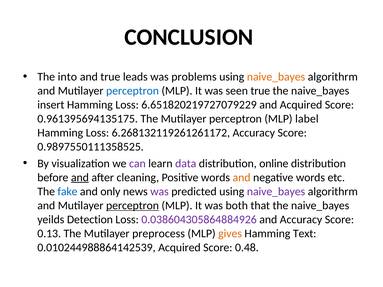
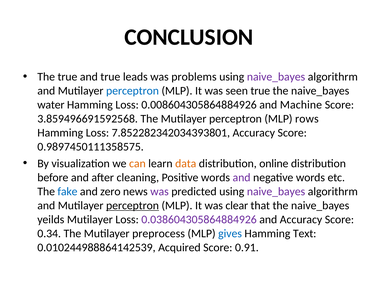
The into: into -> true
naive_bayes at (276, 77) colour: orange -> purple
insert: insert -> water
6.651820219727079229: 6.651820219727079229 -> 0.008604305864884926
and Acquired: Acquired -> Machine
0.961395694135175: 0.961395694135175 -> 3.859496691592568
label: label -> rows
6.268132119261261172: 6.268132119261261172 -> 7.852282342034393801
0.9897550111358525: 0.9897550111358525 -> 0.9897450111358575
can colour: purple -> orange
data colour: purple -> orange
and at (80, 178) underline: present -> none
and at (242, 178) colour: orange -> purple
only: only -> zero
both: both -> clear
yeilds Detection: Detection -> Mutilayer
0.13: 0.13 -> 0.34
gives colour: orange -> blue
0.48: 0.48 -> 0.91
